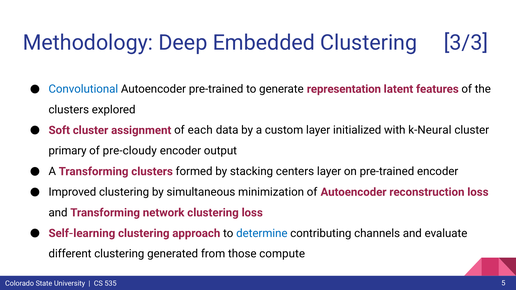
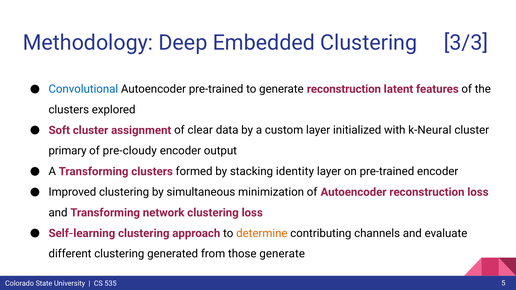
generate representation: representation -> reconstruction
each: each -> clear
centers: centers -> identity
determine colour: blue -> orange
those compute: compute -> generate
